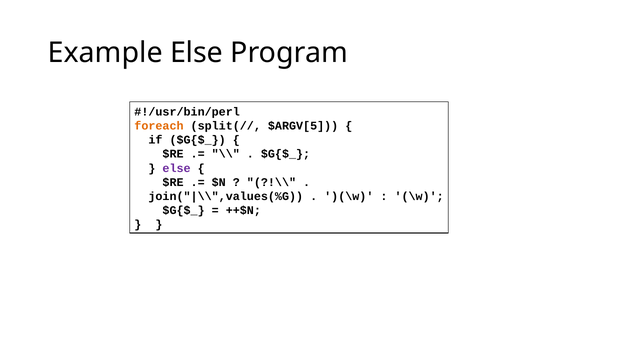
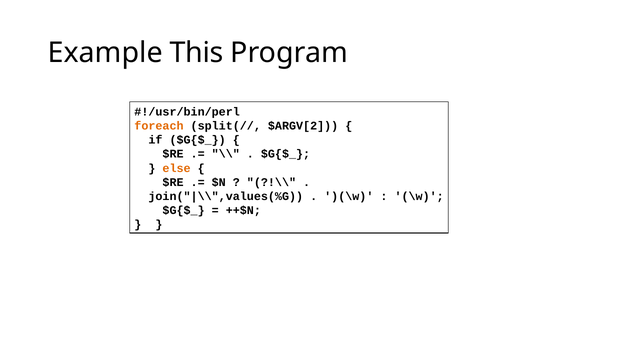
Example Else: Else -> This
$ARGV[5: $ARGV[5 -> $ARGV[2
else at (177, 168) colour: purple -> orange
